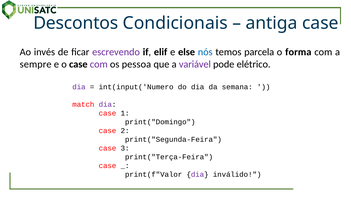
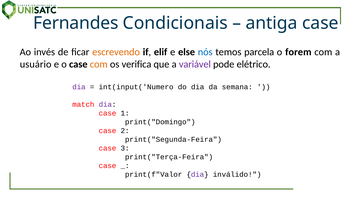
Descontos: Descontos -> Fernandes
escrevendo colour: purple -> orange
forma: forma -> forem
sempre: sempre -> usuário
com at (99, 64) colour: purple -> orange
pessoa: pessoa -> verifica
